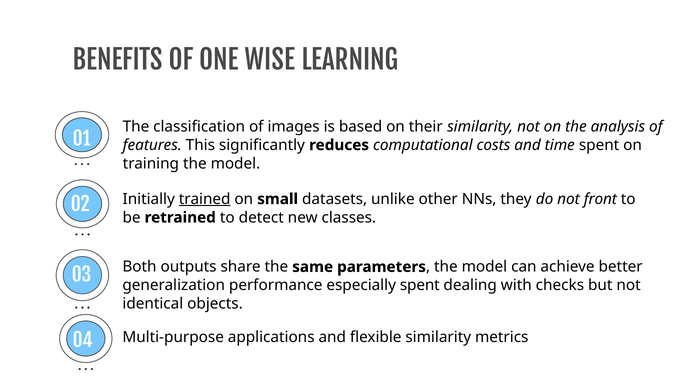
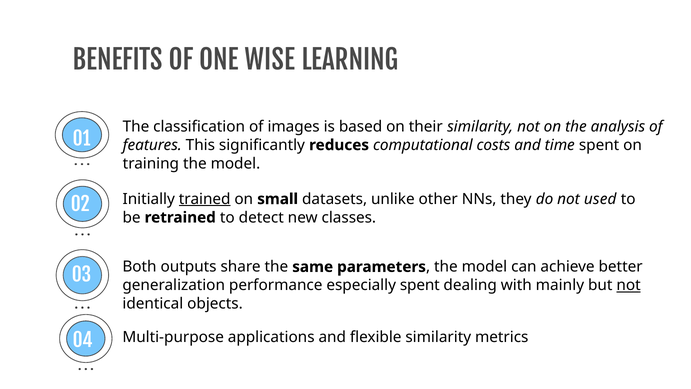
front: front -> used
checks: checks -> mainly
not at (629, 285) underline: none -> present
